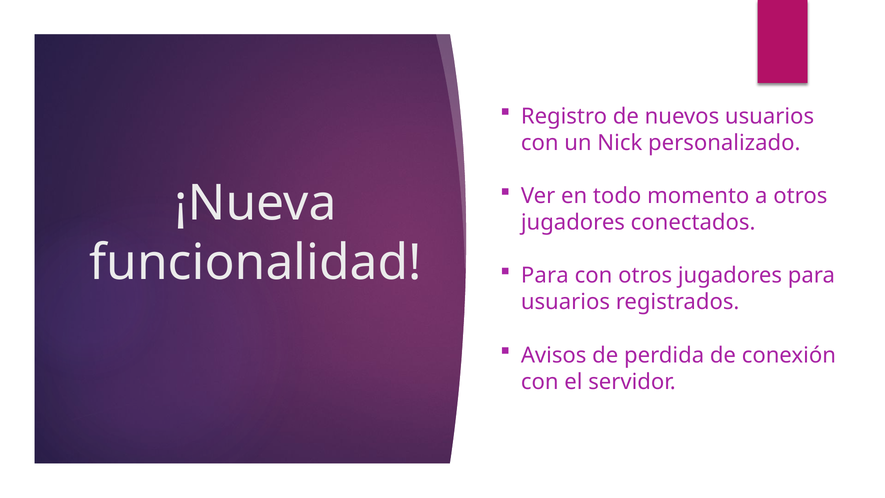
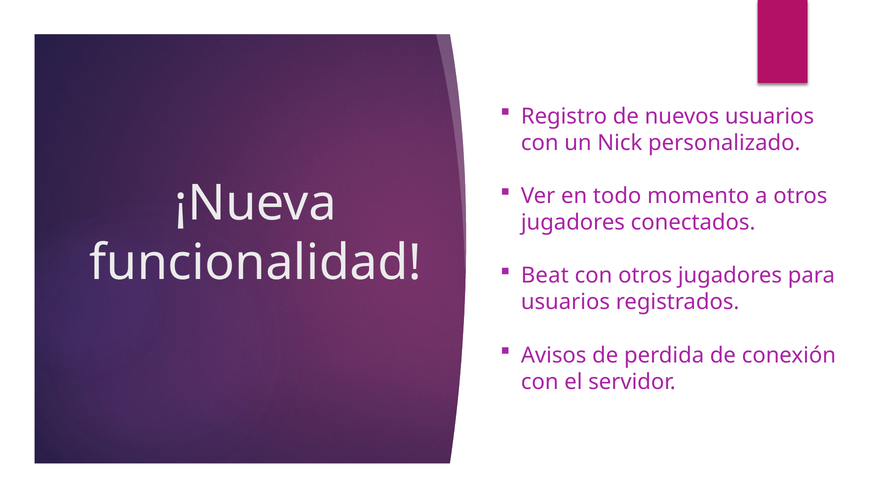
Para at (545, 275): Para -> Beat
